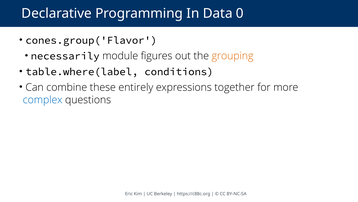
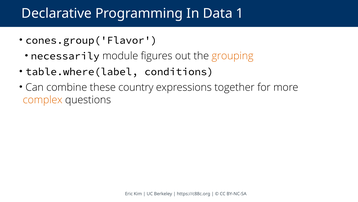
0: 0 -> 1
entirely: entirely -> country
complex colour: blue -> orange
